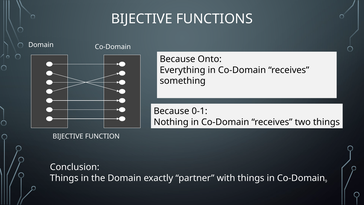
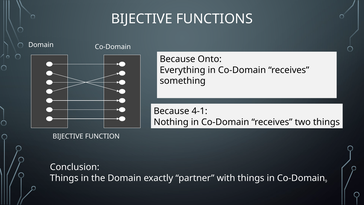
0-1: 0-1 -> 4-1
